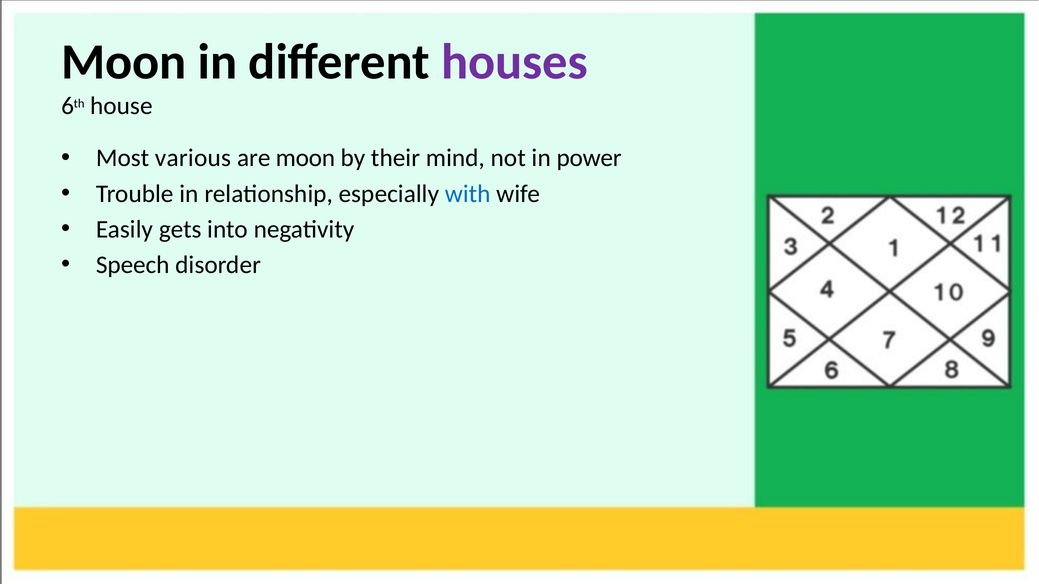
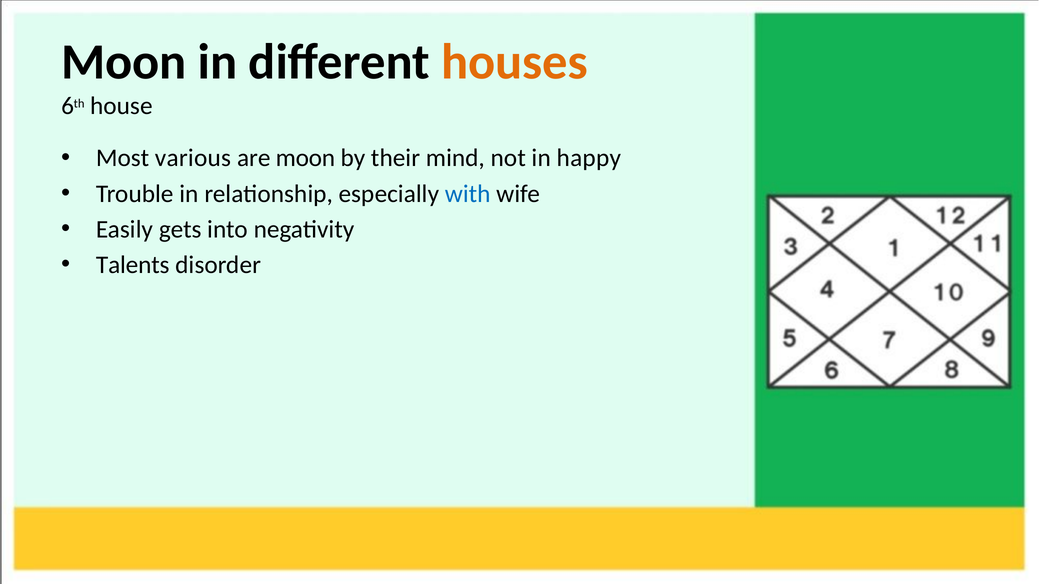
houses colour: purple -> orange
power: power -> happy
Speech: Speech -> Talents
